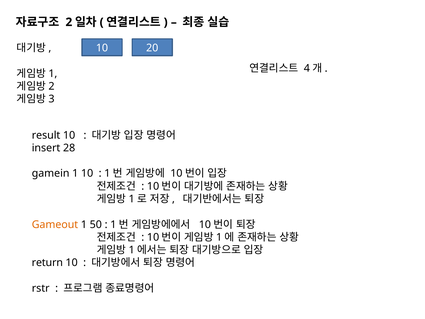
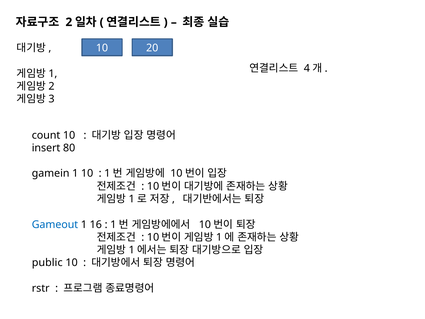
result: result -> count
28: 28 -> 80
Gameout colour: orange -> blue
50: 50 -> 16
return: return -> public
